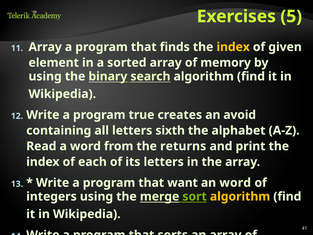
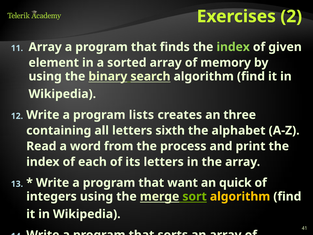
5: 5 -> 2
index at (233, 47) colour: yellow -> light green
true: true -> lists
avoid: avoid -> three
returns: returns -> process
an word: word -> quick
